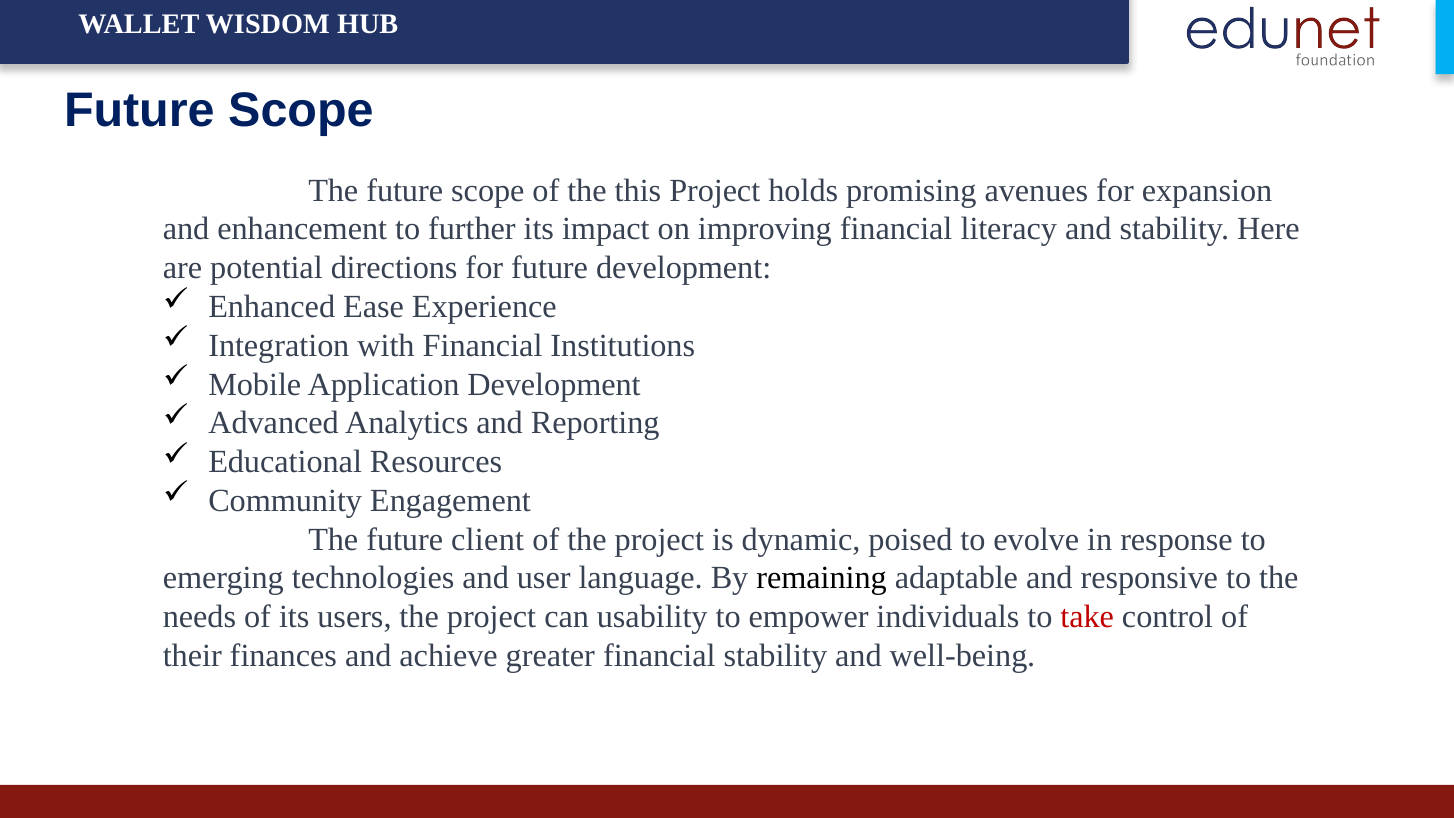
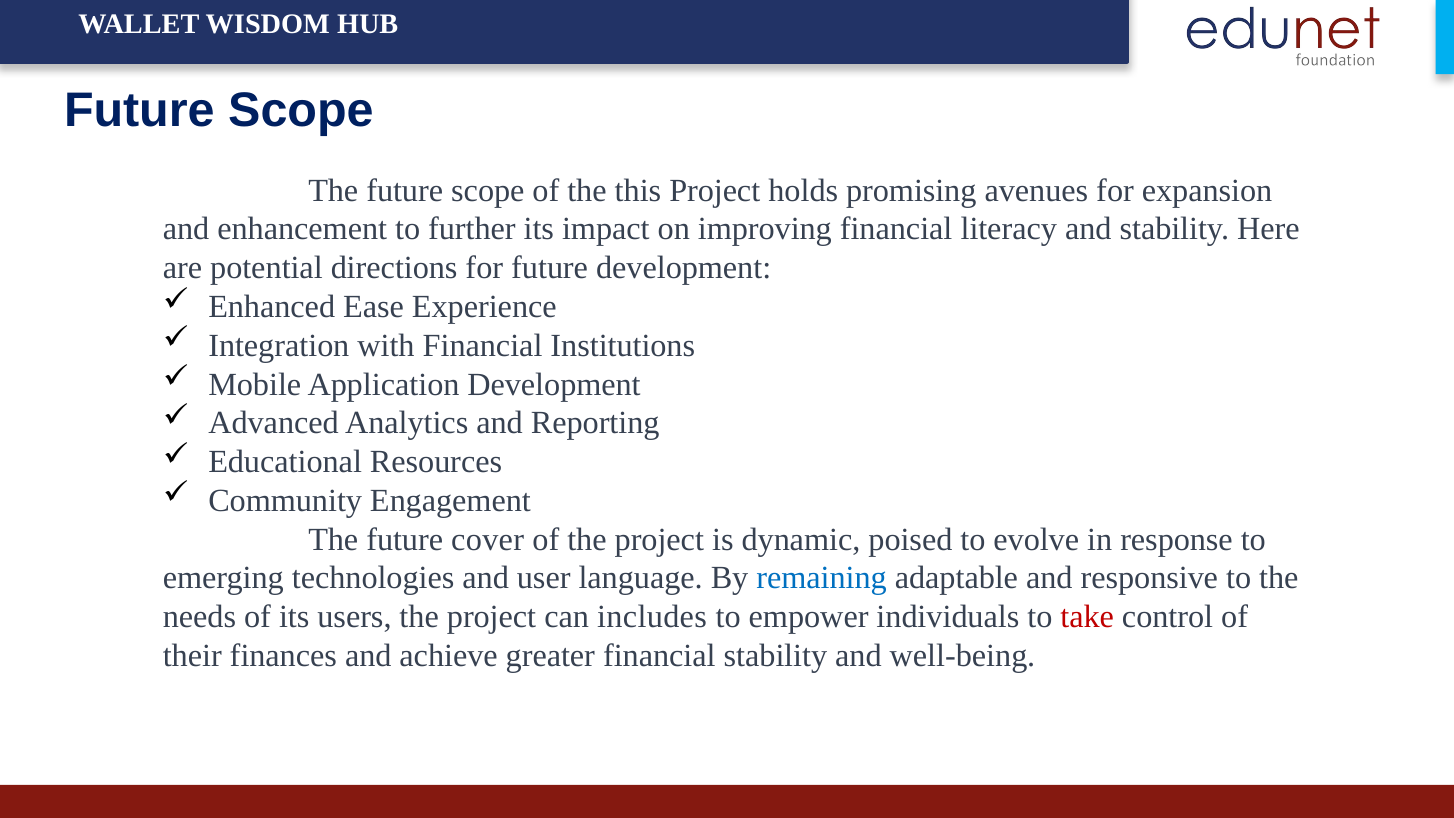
client: client -> cover
remaining colour: black -> blue
usability: usability -> includes
